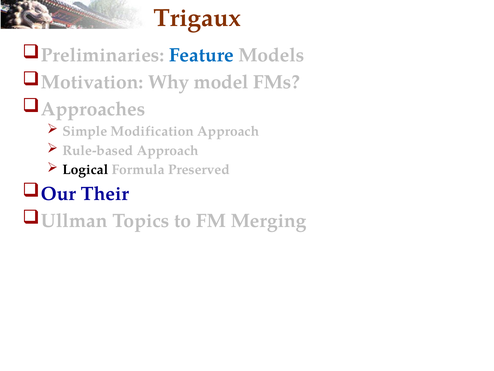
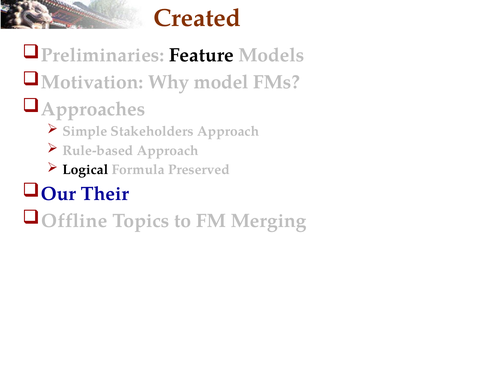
Trigaux: Trigaux -> Created
Feature colour: blue -> black
Modification: Modification -> Stakeholders
Ullman: Ullman -> Offline
